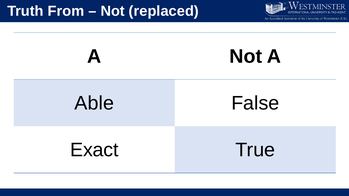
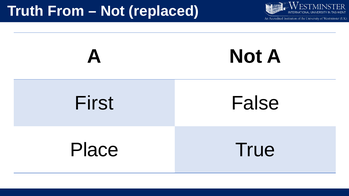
Able: Able -> First
Exact: Exact -> Place
